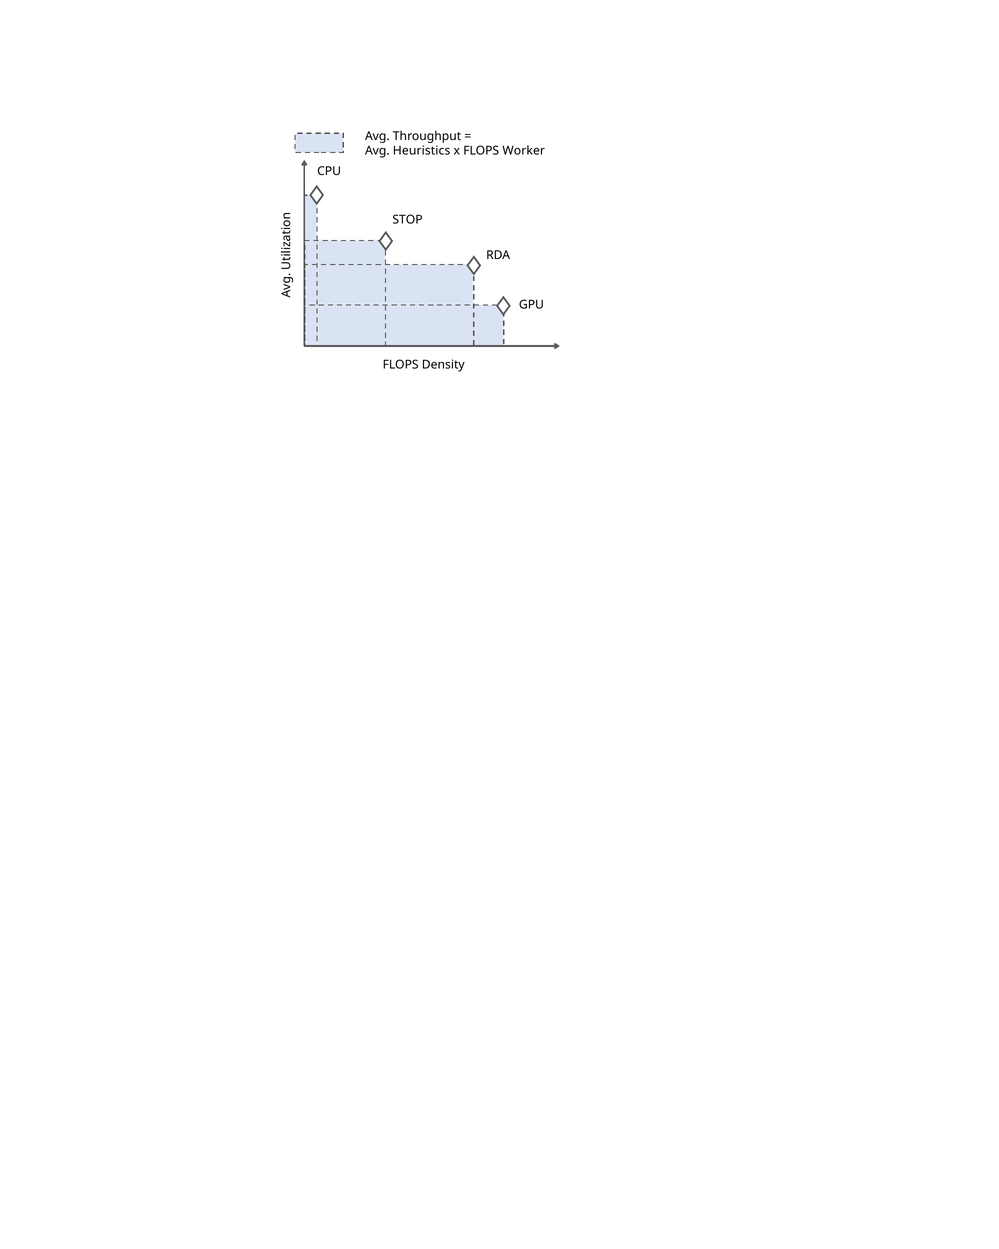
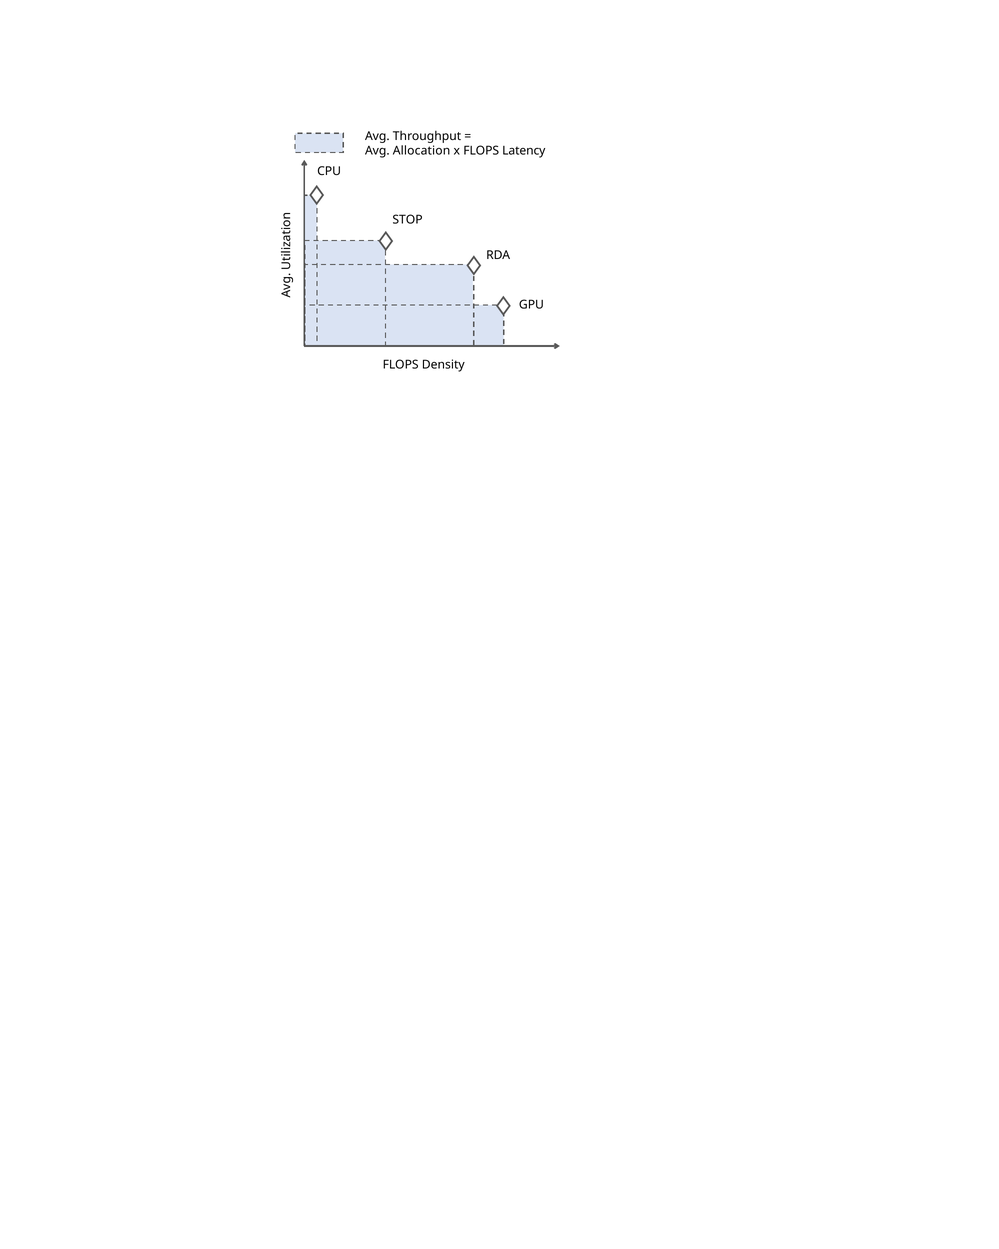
Heuristics: Heuristics -> Allocation
Worker: Worker -> Latency
